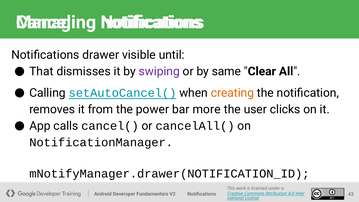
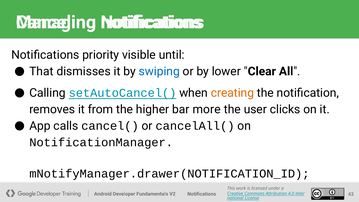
drawer: drawer -> priority
swiping colour: purple -> blue
same: same -> lower
power: power -> higher
